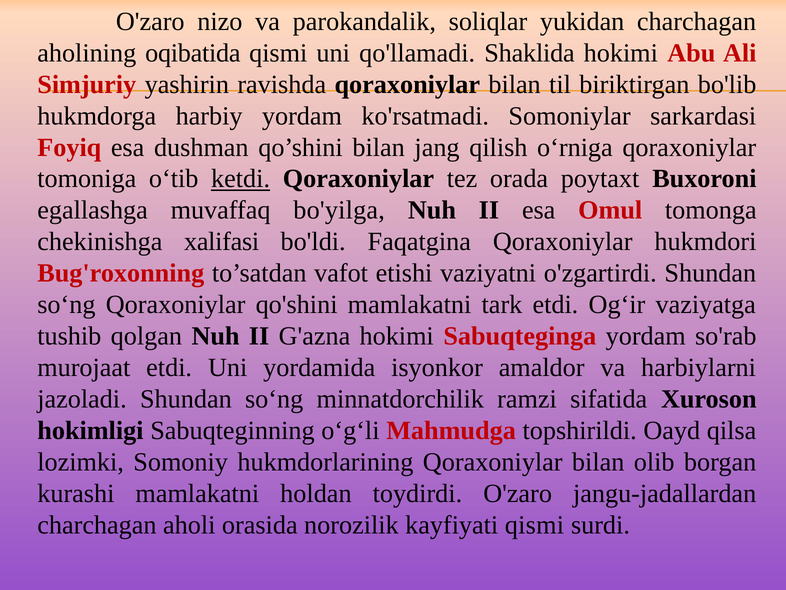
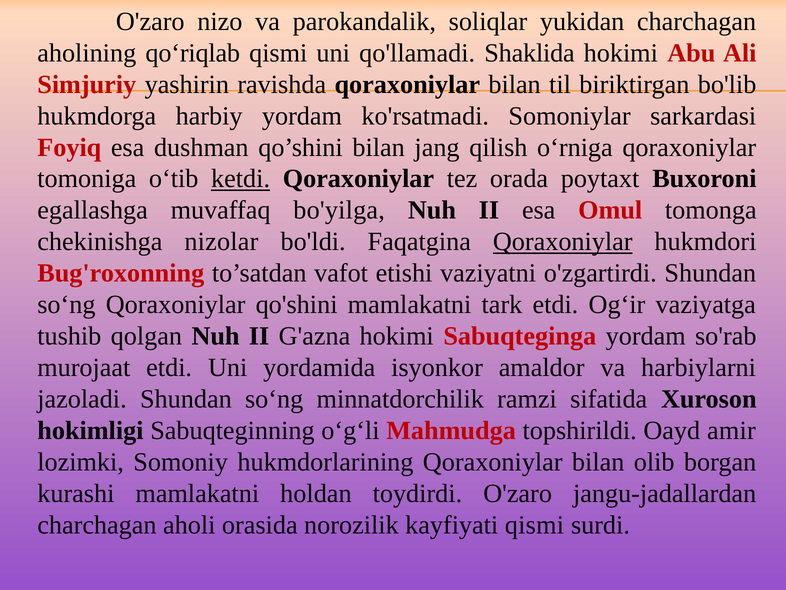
oqibatida: oqibatida -> qoʻriqlab
xalifasi: xalifasi -> nizolar
Qoraxoniylar at (563, 242) underline: none -> present
qilsa: qilsa -> amir
